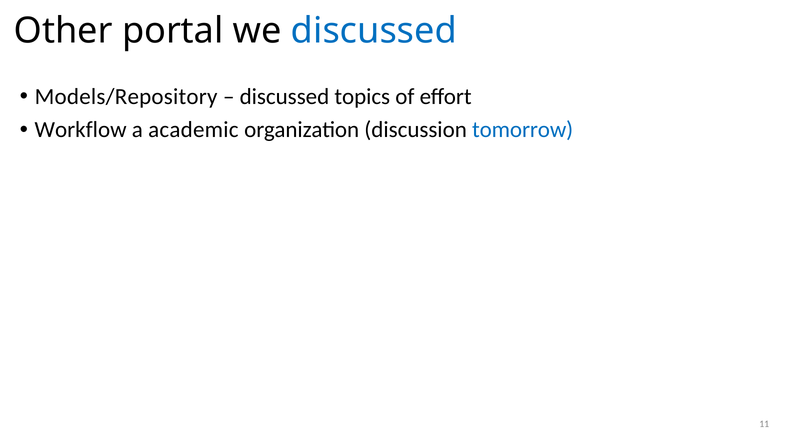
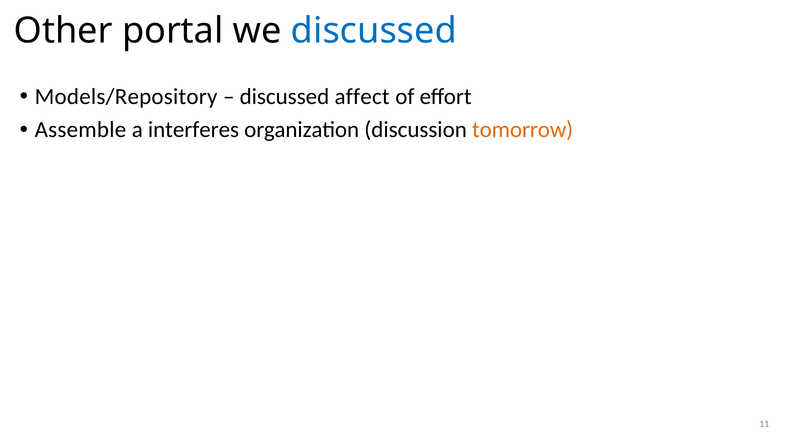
topics: topics -> affect
Workflow: Workflow -> Assemble
academic: academic -> interferes
tomorrow colour: blue -> orange
